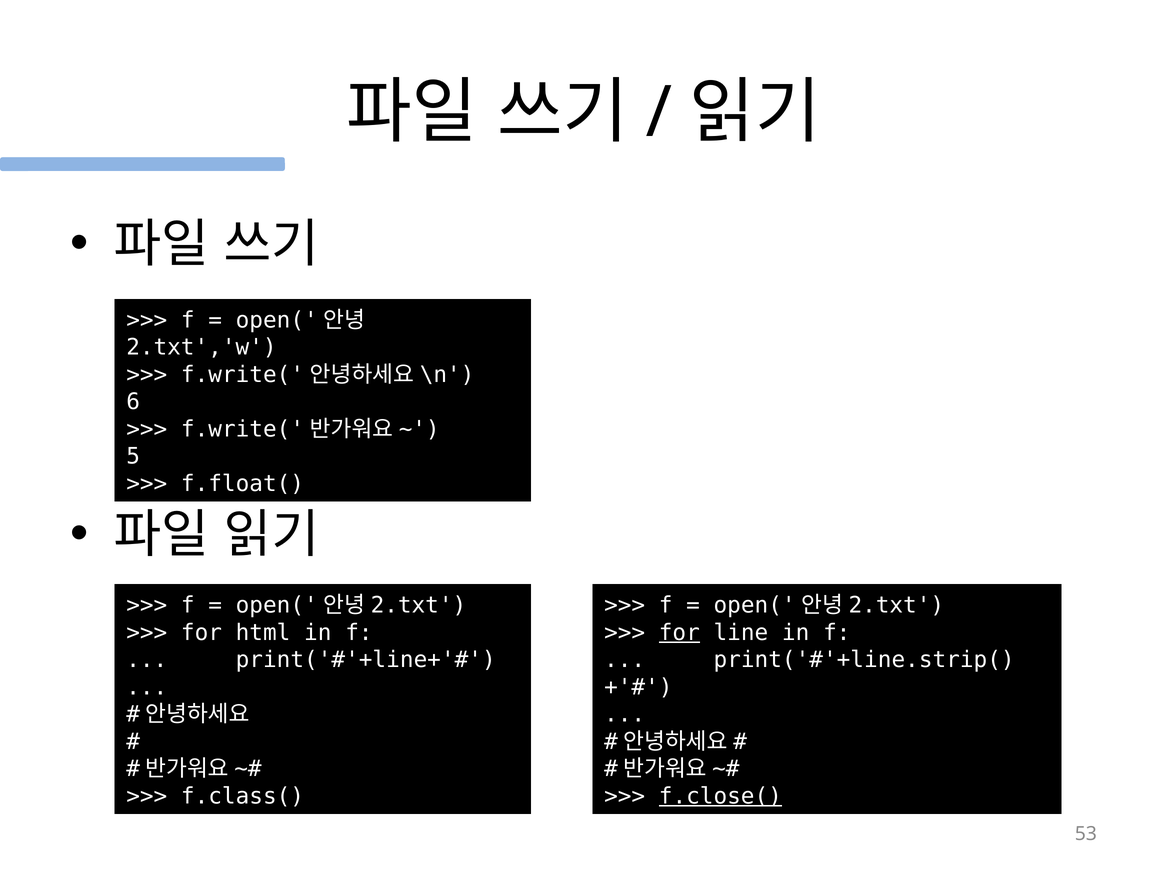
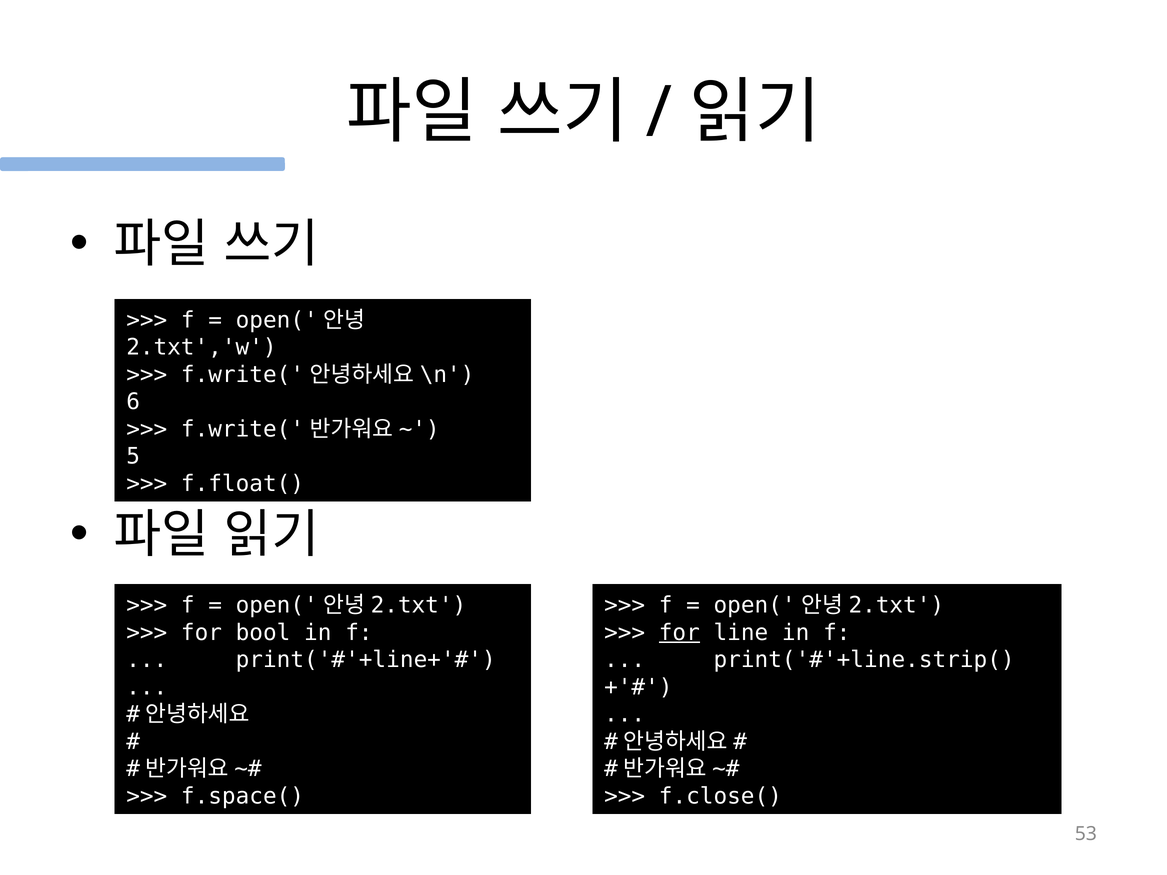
html: html -> bool
f.class(: f.class( -> f.space(
f.close( underline: present -> none
